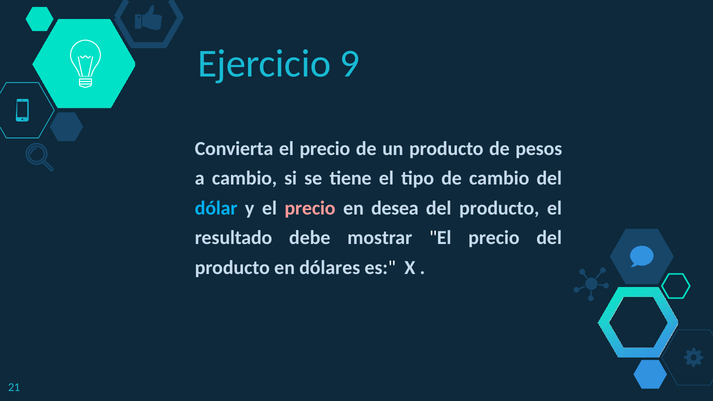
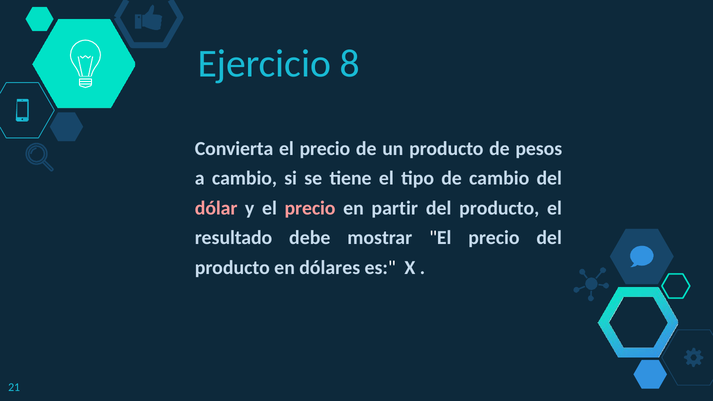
9: 9 -> 8
dólar colour: light blue -> pink
desea: desea -> partir
